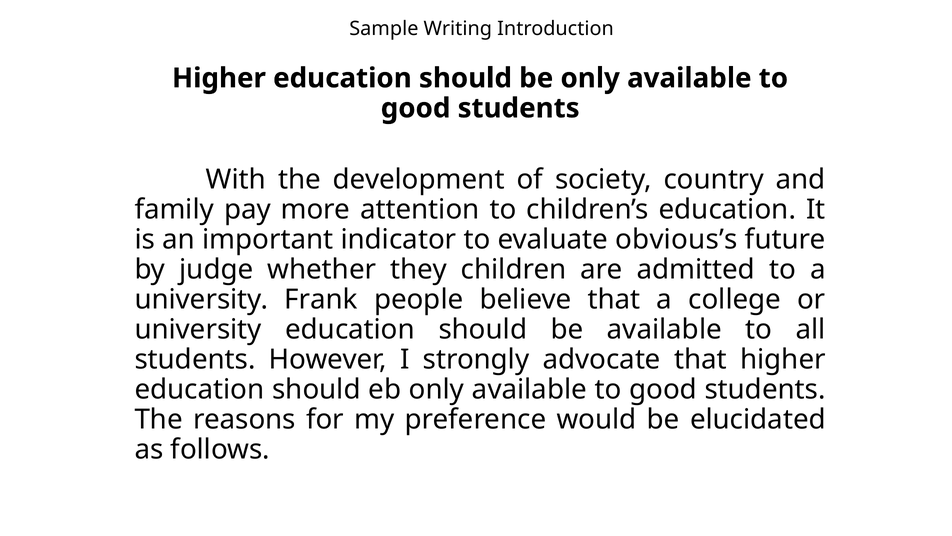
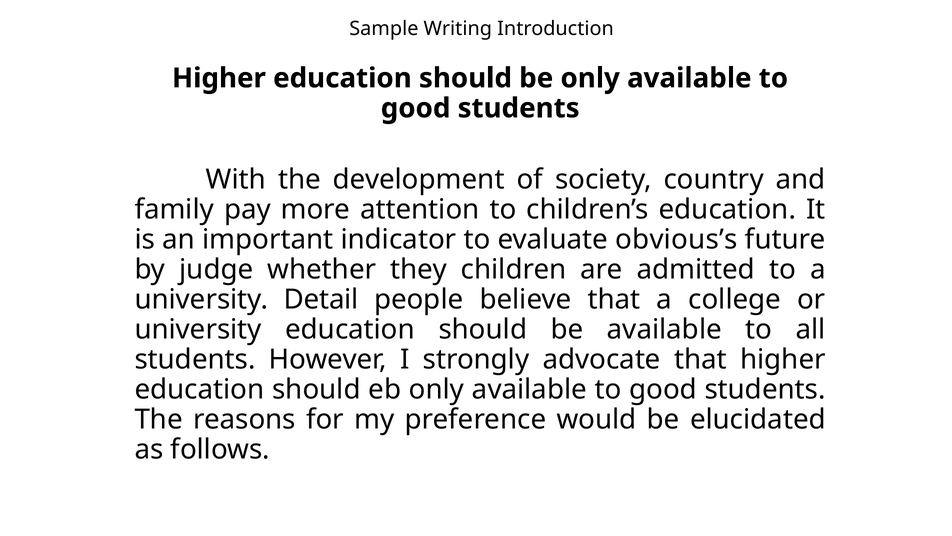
Frank: Frank -> Detail
